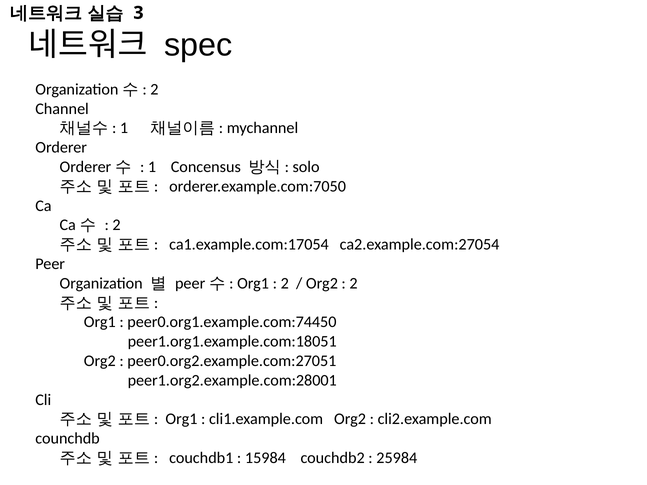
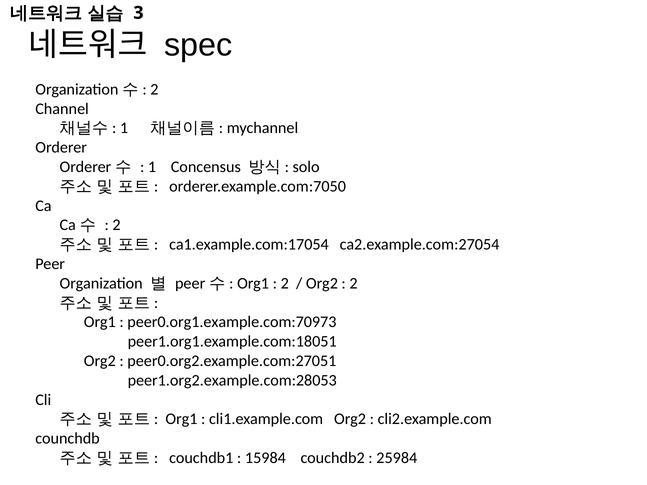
peer0.org1.example.com:74450: peer0.org1.example.com:74450 -> peer0.org1.example.com:70973
peer1.org2.example.com:28001: peer1.org2.example.com:28001 -> peer1.org2.example.com:28053
